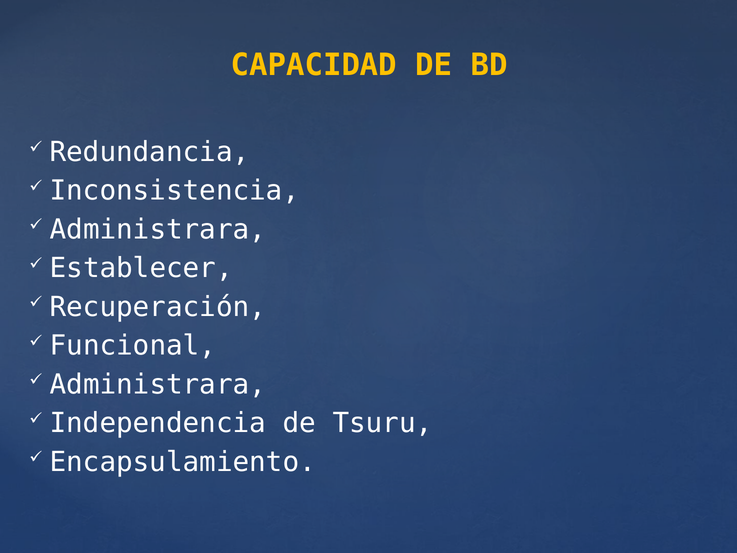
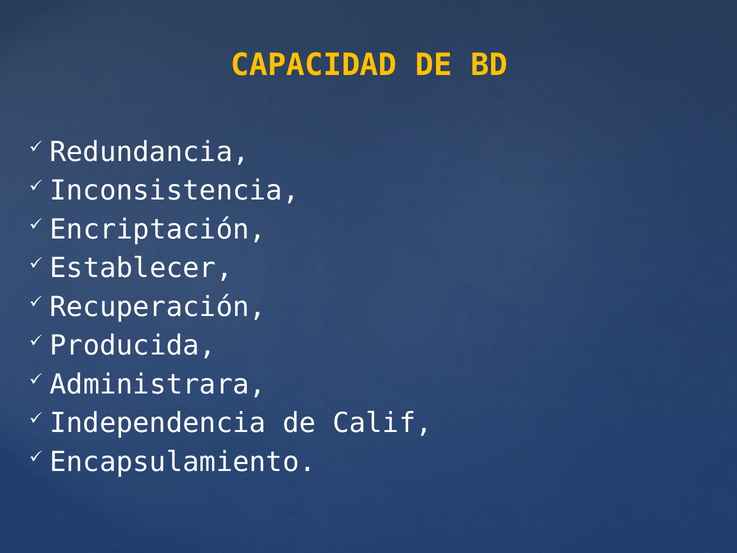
Administrara at (158, 229): Administrara -> Encriptación
Funcional: Funcional -> Producida
Tsuru: Tsuru -> Calif
